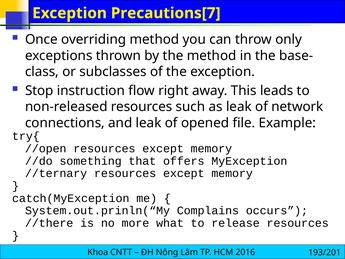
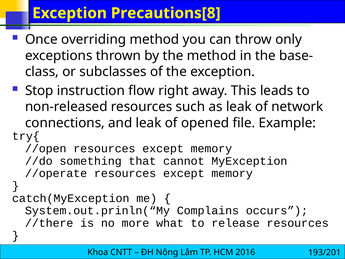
Precautions[7: Precautions[7 -> Precautions[8
offers: offers -> cannot
//ternary: //ternary -> //operate
